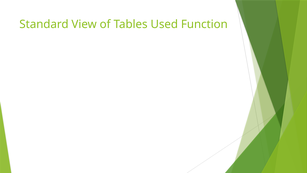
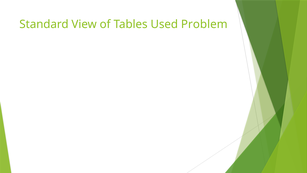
Function: Function -> Problem
